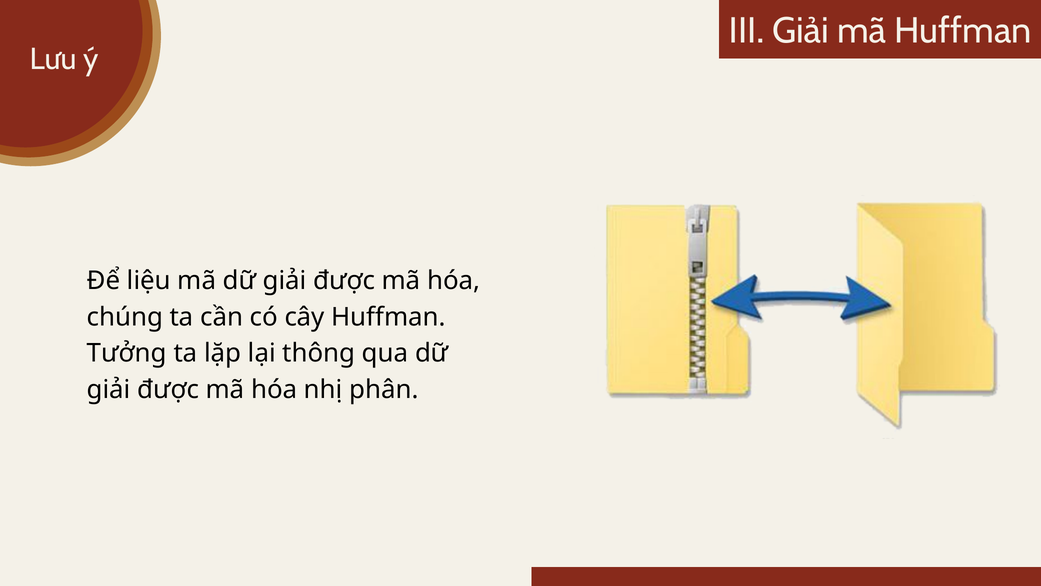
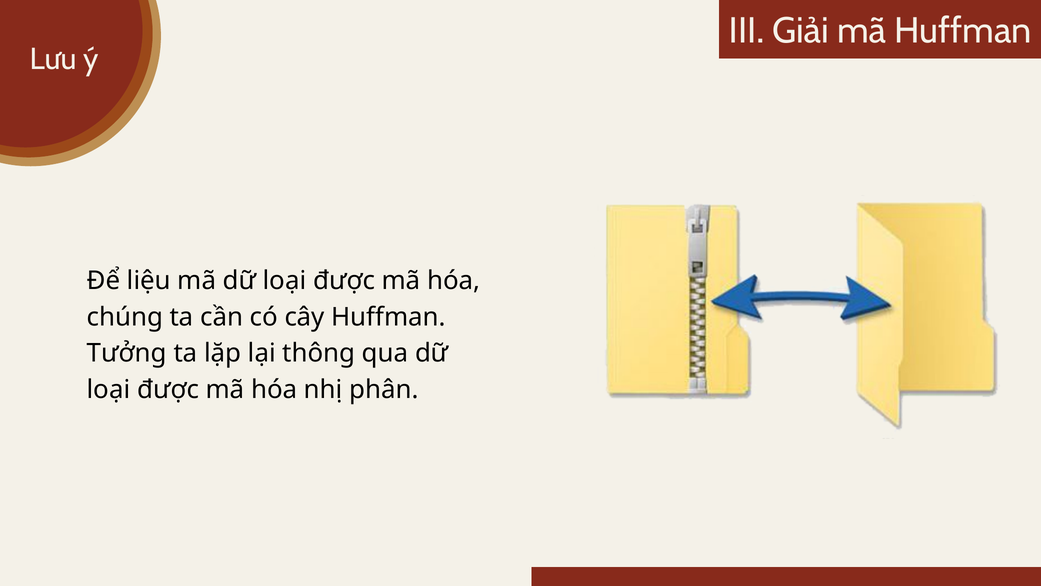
mã dữ giải: giải -> loại
giải at (109, 389): giải -> loại
